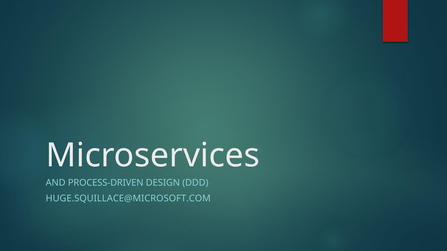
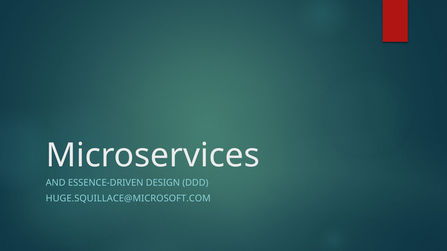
PROCESS-DRIVEN: PROCESS-DRIVEN -> ESSENCE-DRIVEN
